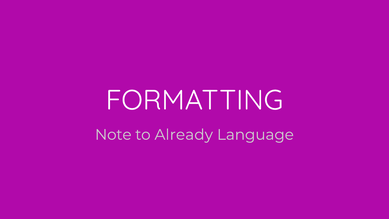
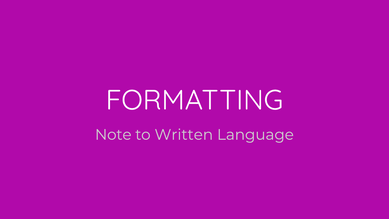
Already: Already -> Written
